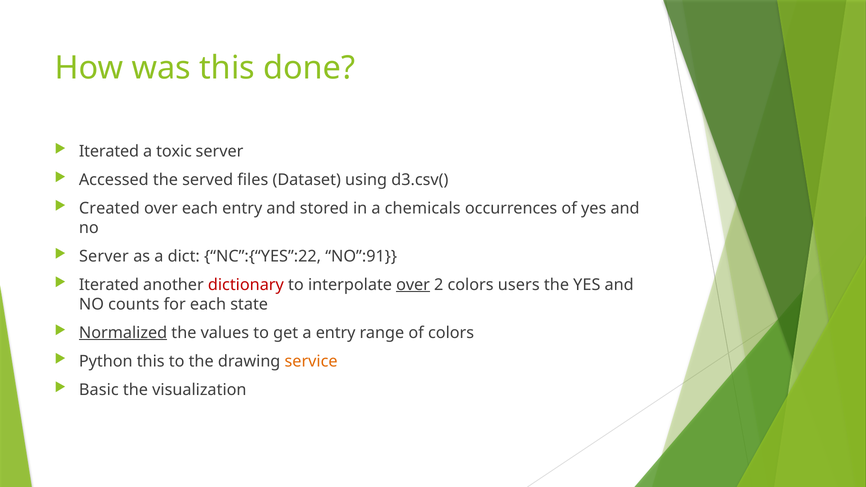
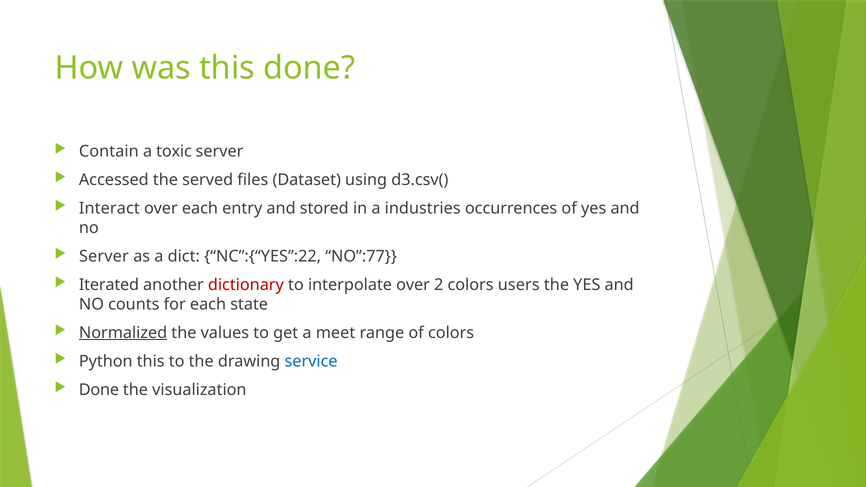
Iterated at (109, 151): Iterated -> Contain
Created: Created -> Interact
chemicals: chemicals -> industries
NO”:91: NO”:91 -> NO”:77
over at (413, 285) underline: present -> none
a entry: entry -> meet
service colour: orange -> blue
Basic at (99, 390): Basic -> Done
